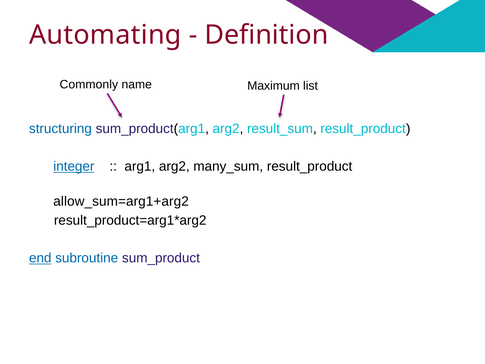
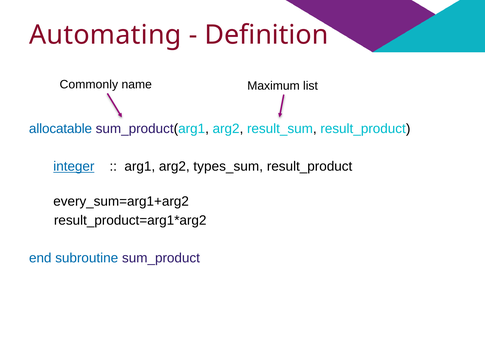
structuring: structuring -> allocatable
many_sum: many_sum -> types_sum
allow_sum=arg1+arg2: allow_sum=arg1+arg2 -> every_sum=arg1+arg2
end underline: present -> none
